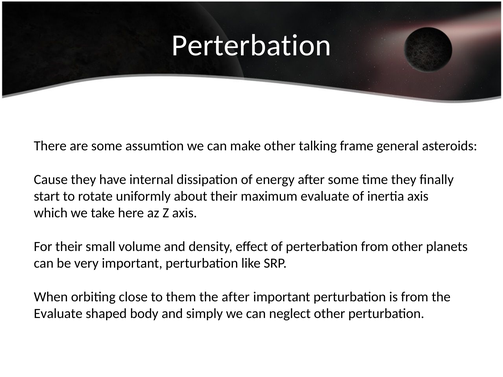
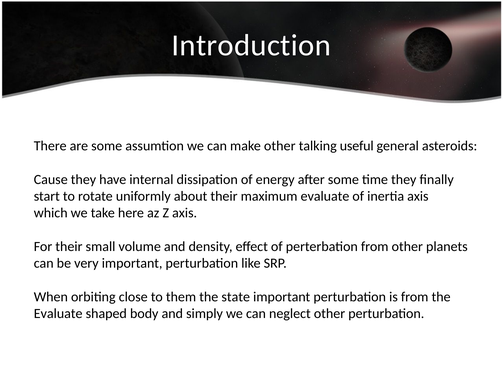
Perterbation at (251, 45): Perterbation -> Introduction
frame: frame -> useful
the after: after -> state
